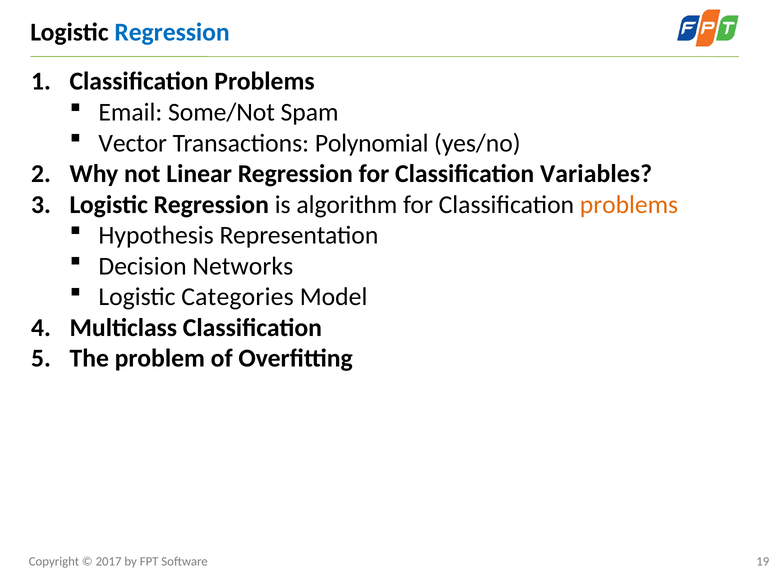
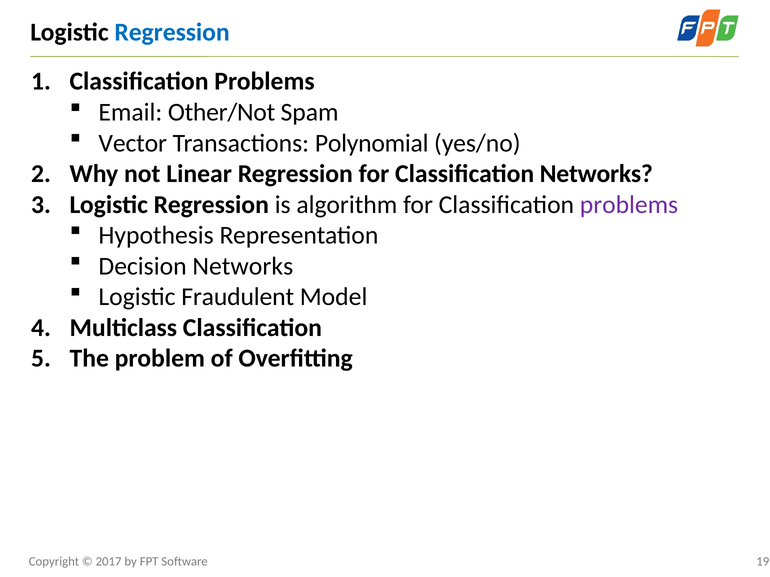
Some/Not: Some/Not -> Other/Not
Classification Variables: Variables -> Networks
problems at (629, 205) colour: orange -> purple
Categories: Categories -> Fraudulent
